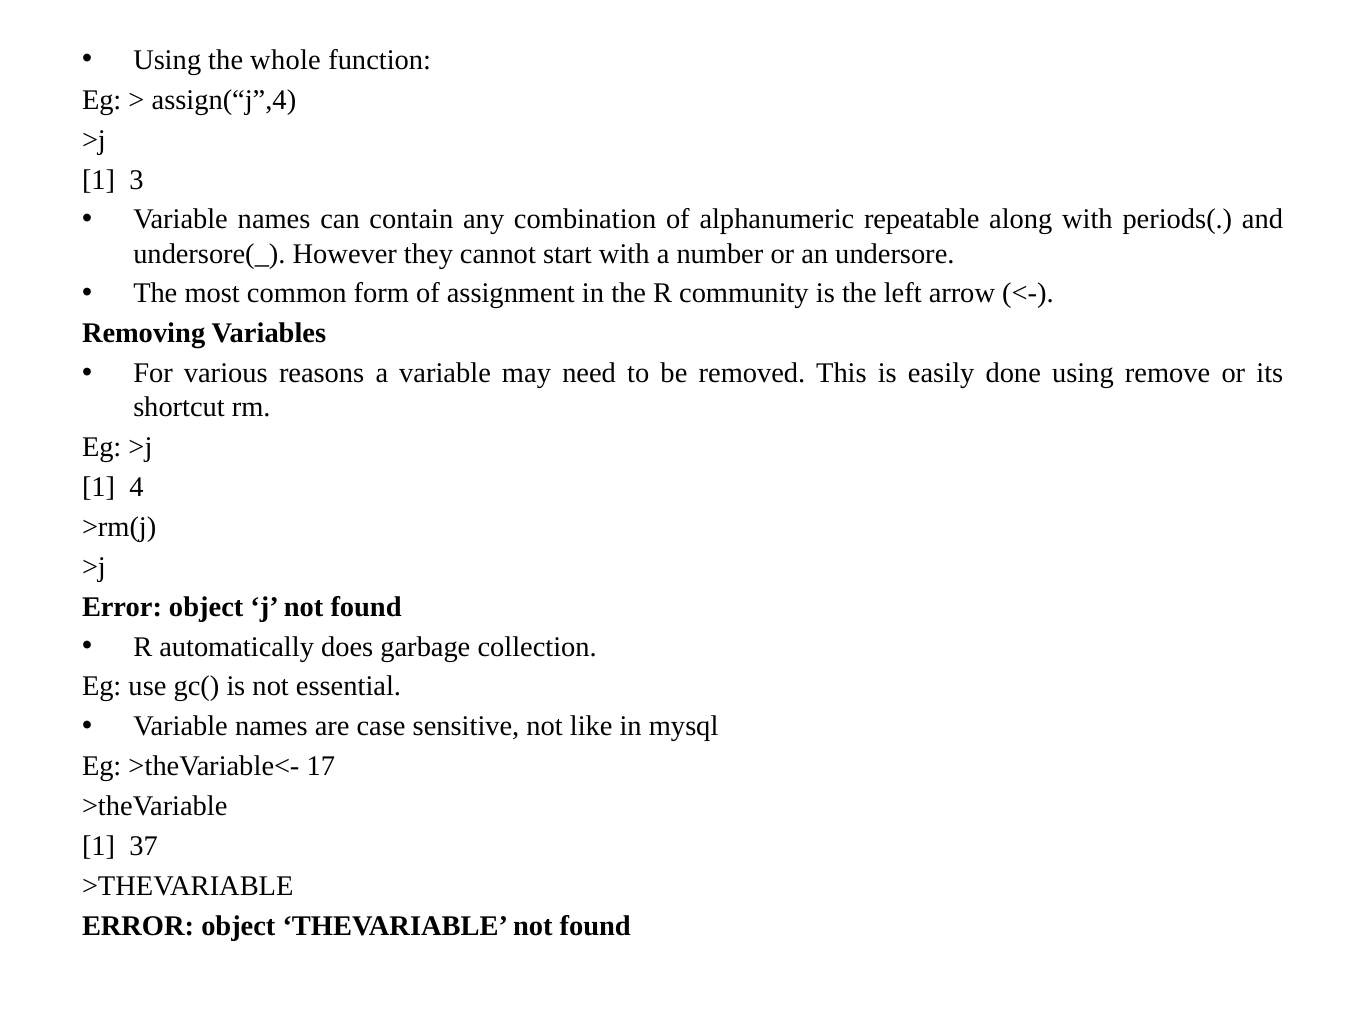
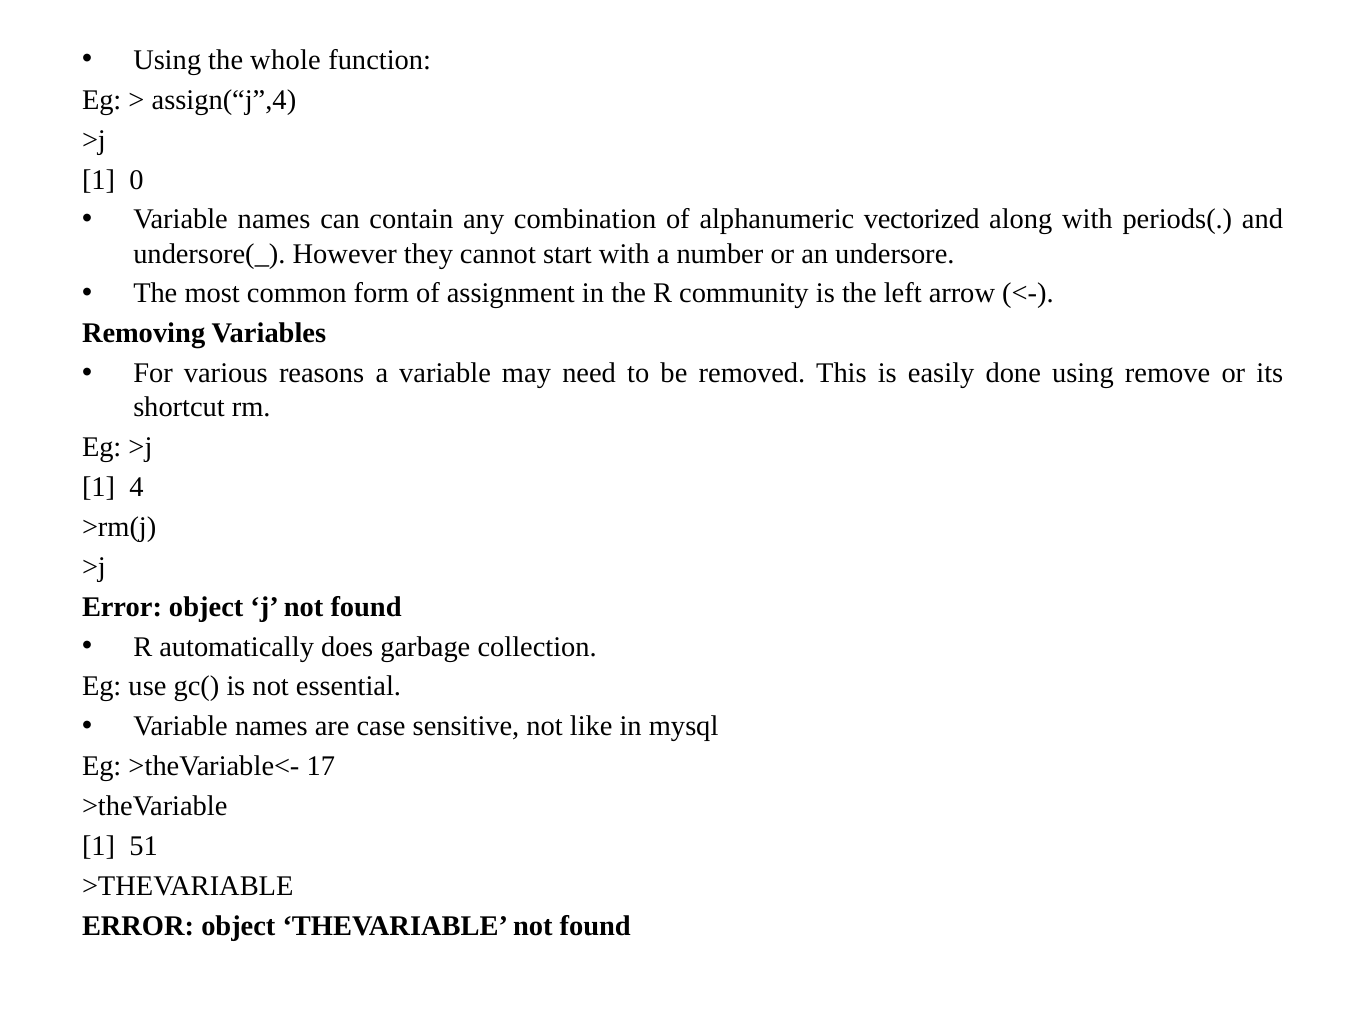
3: 3 -> 0
repeatable: repeatable -> vectorized
37: 37 -> 51
